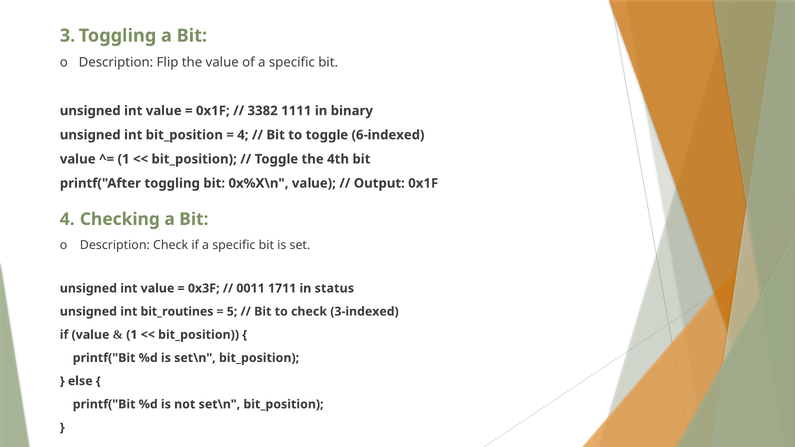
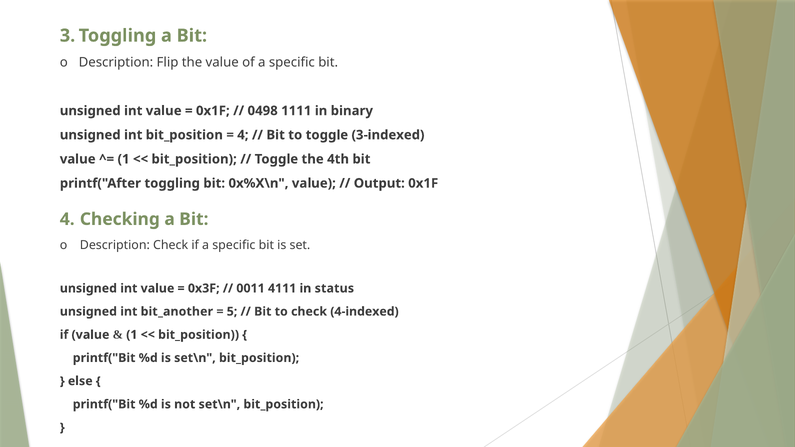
3382: 3382 -> 0498
6-indexed: 6-indexed -> 3-indexed
1711: 1711 -> 4111
bit_routines: bit_routines -> bit_another
3-indexed: 3-indexed -> 4-indexed
